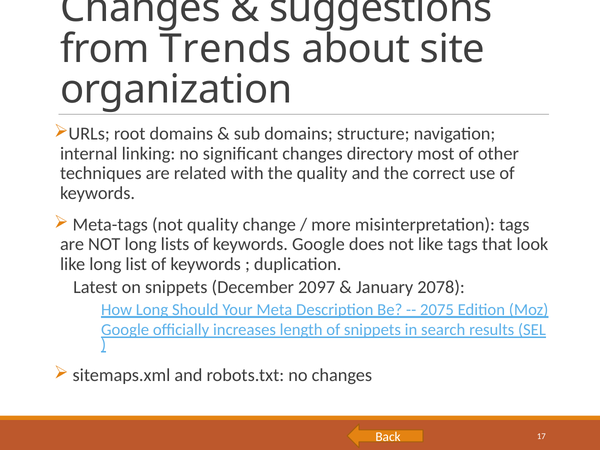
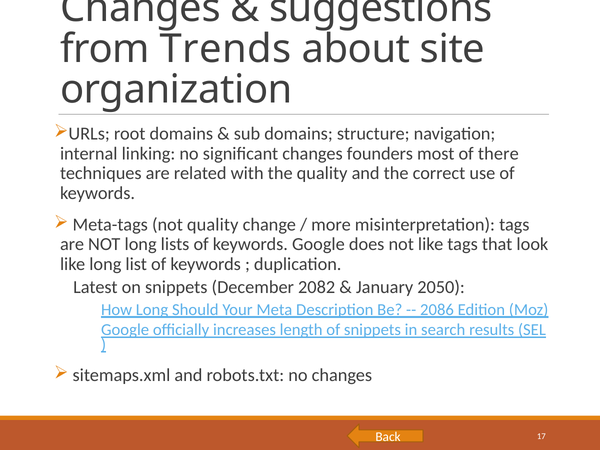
directory: directory -> founders
other: other -> there
2097: 2097 -> 2082
2078: 2078 -> 2050
2075: 2075 -> 2086
